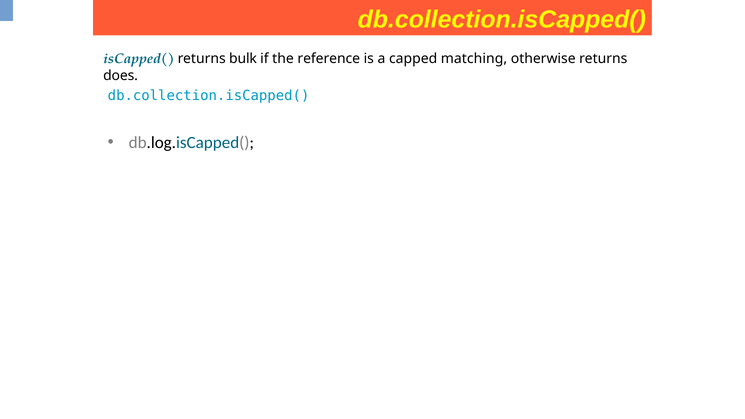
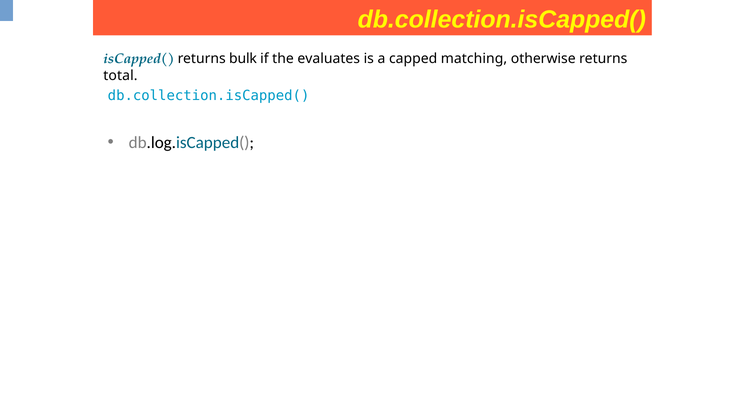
reference: reference -> evaluates
does: does -> total
